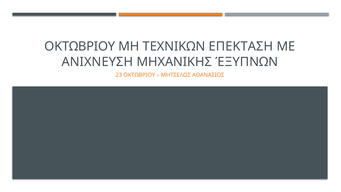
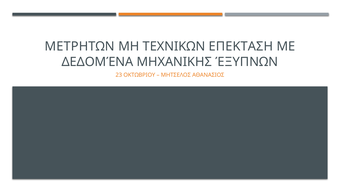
ΟΚΤΩΒΡΙΟΥ at (80, 46): ΟΚΤΩΒΡΙΟΥ -> ΜΕΤΡΗΤΩΝ
ΑΝΙΧΝΕΥΣΗ: ΑΝΙΧΝΕΥΣΗ -> ΔΕΔΟΜΈΝΑ
